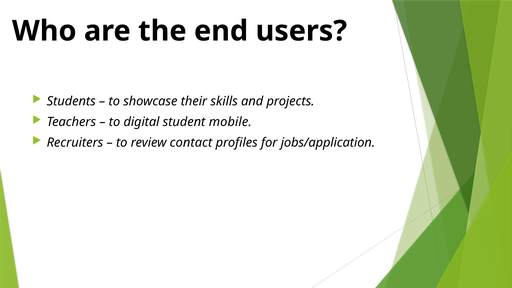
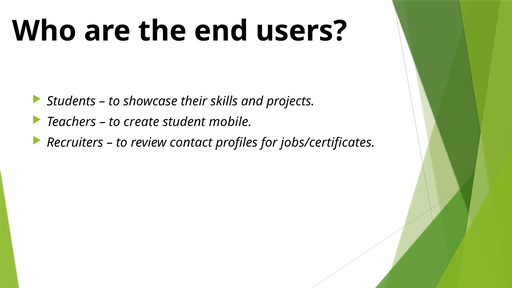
digital: digital -> create
jobs/application: jobs/application -> jobs/certificates
